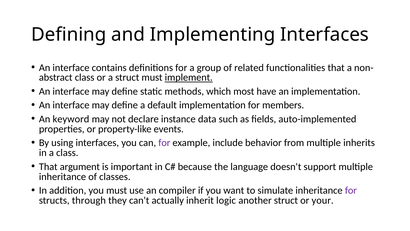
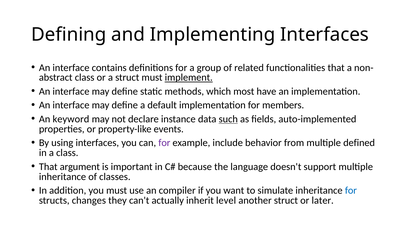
such underline: none -> present
inherits: inherits -> defined
for at (351, 190) colour: purple -> blue
through: through -> changes
logic: logic -> level
your: your -> later
